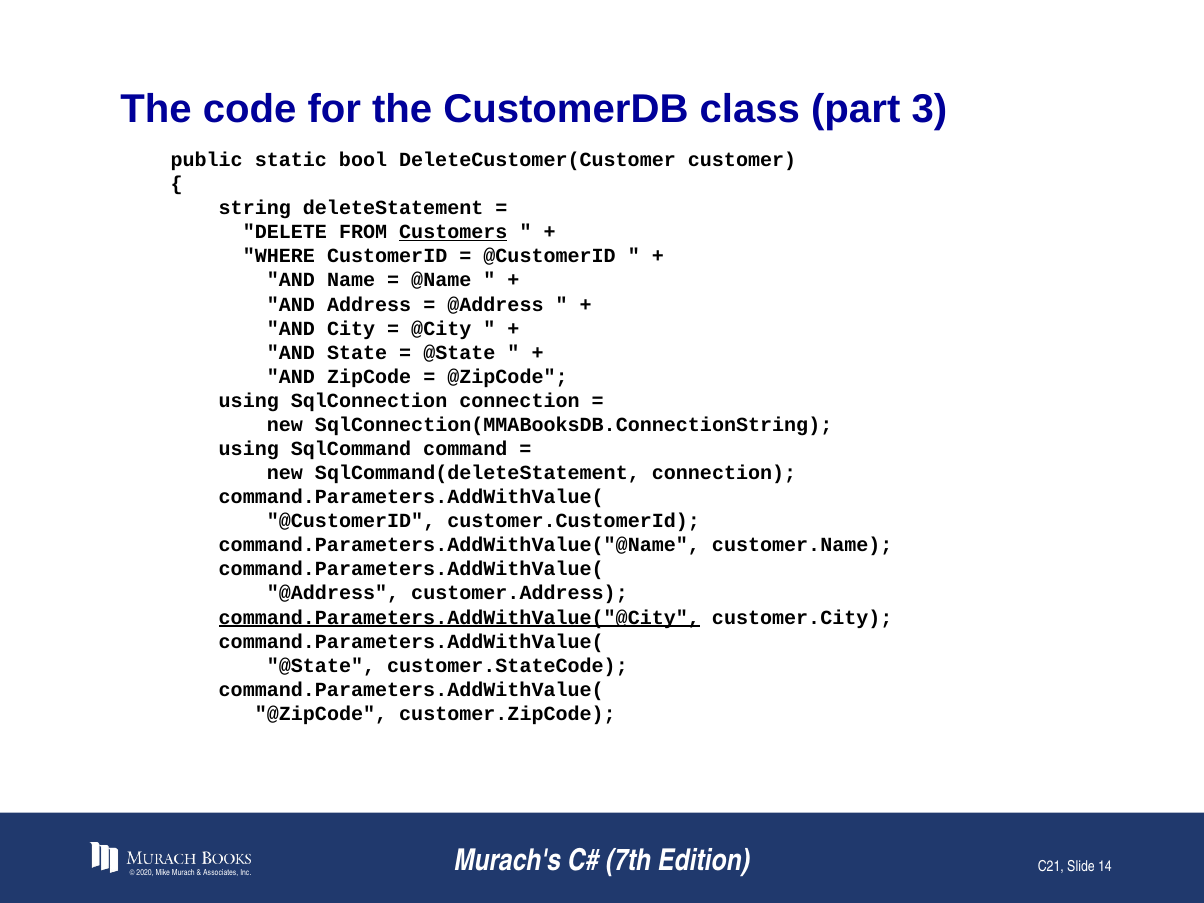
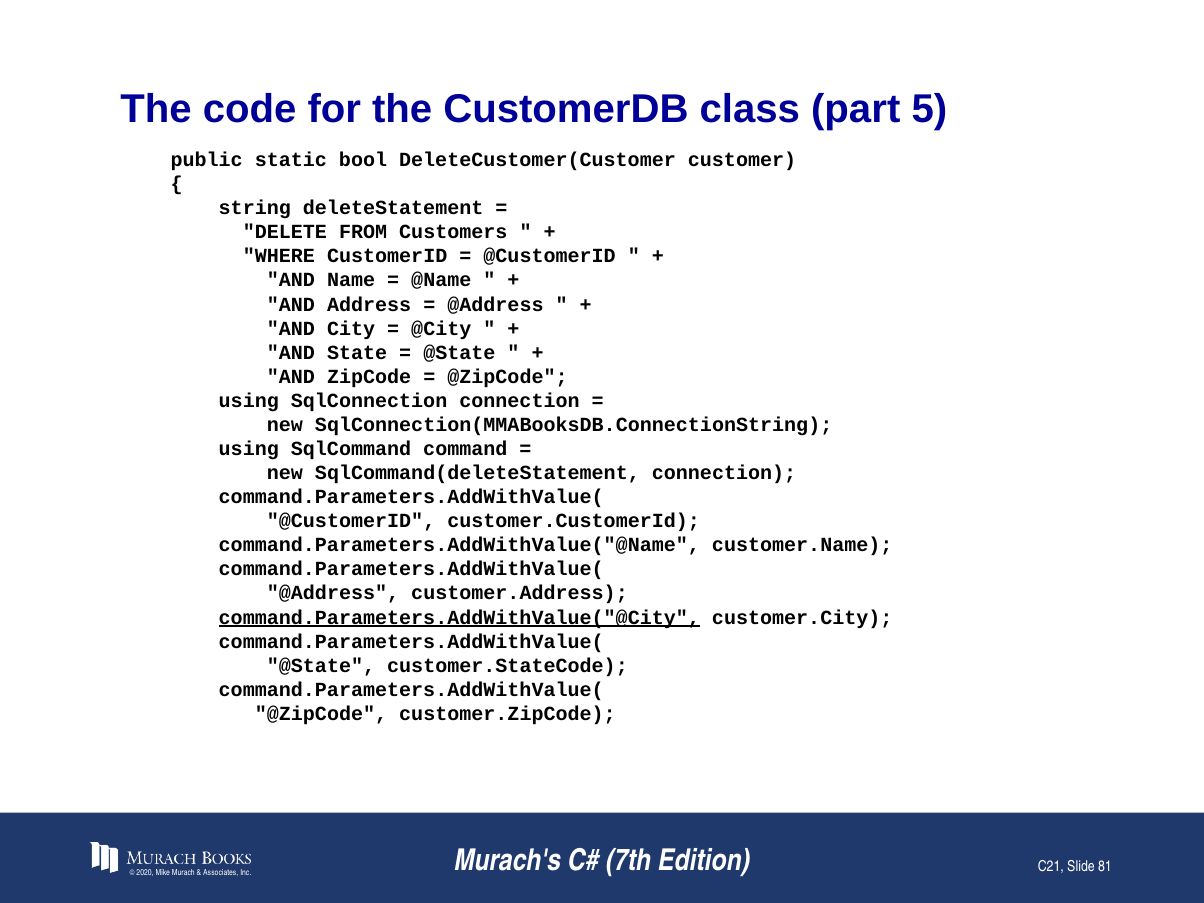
3: 3 -> 5
Customers underline: present -> none
14: 14 -> 81
